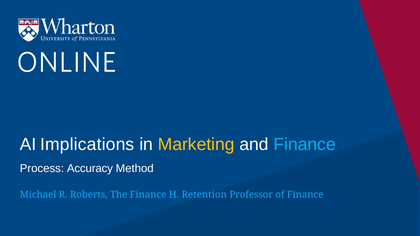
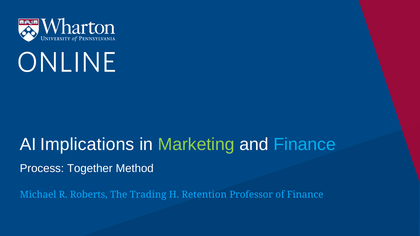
Marketing colour: yellow -> light green
Accuracy: Accuracy -> Together
The Finance: Finance -> Trading
